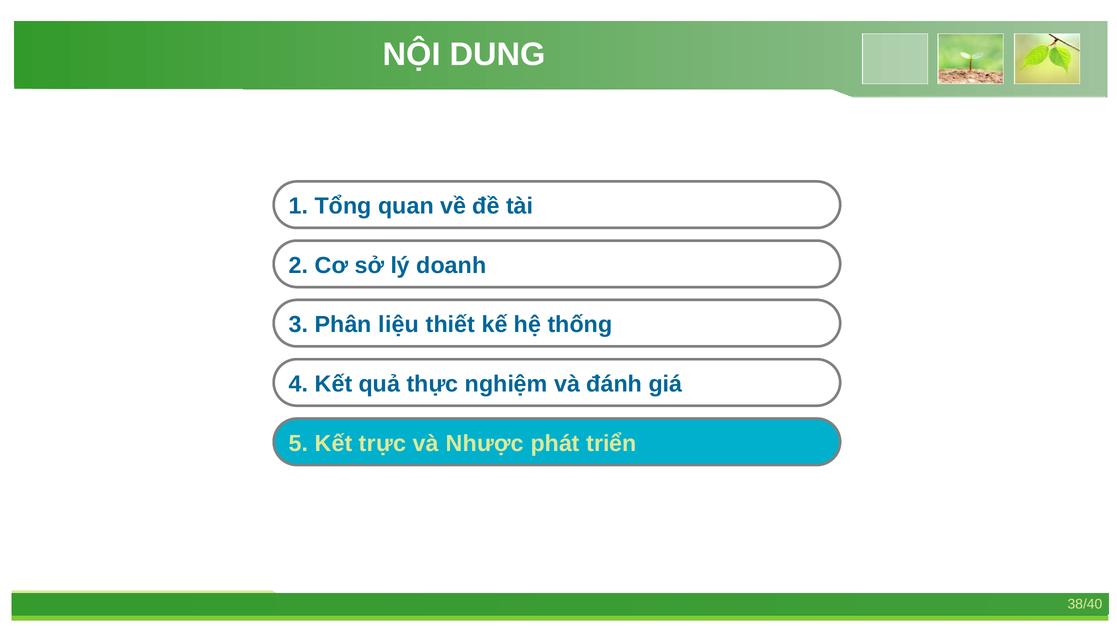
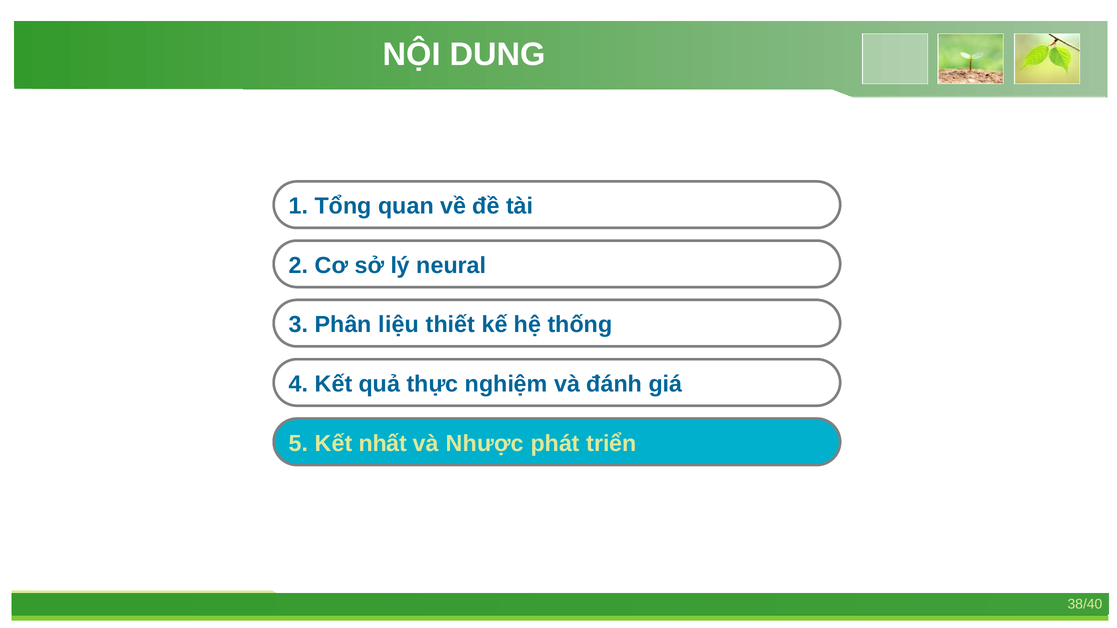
doanh: doanh -> neural
trực: trực -> nhất
